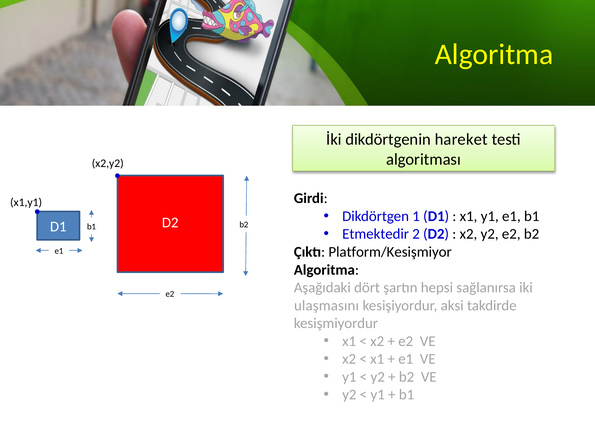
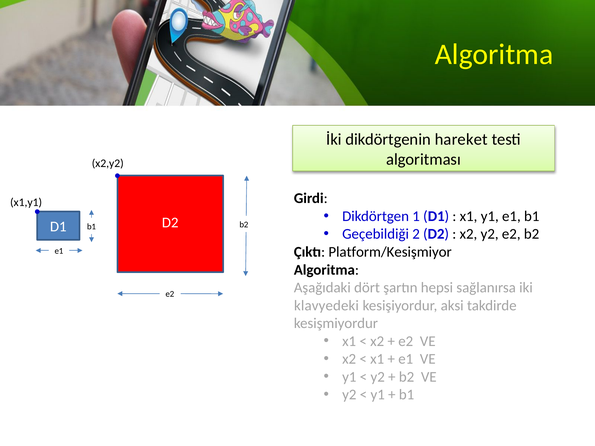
Etmektedir: Etmektedir -> Geçebildiği
ulaşmasını: ulaşmasını -> klavyedeki
